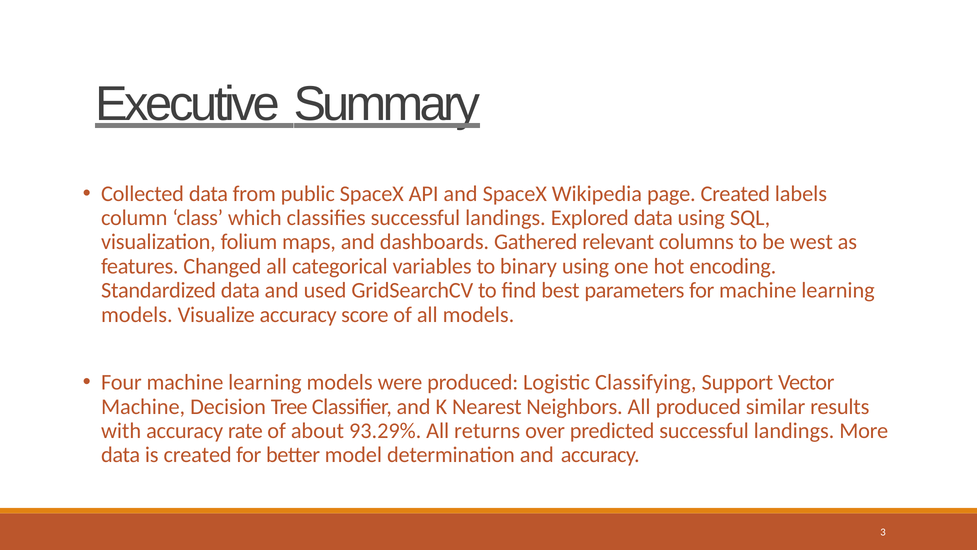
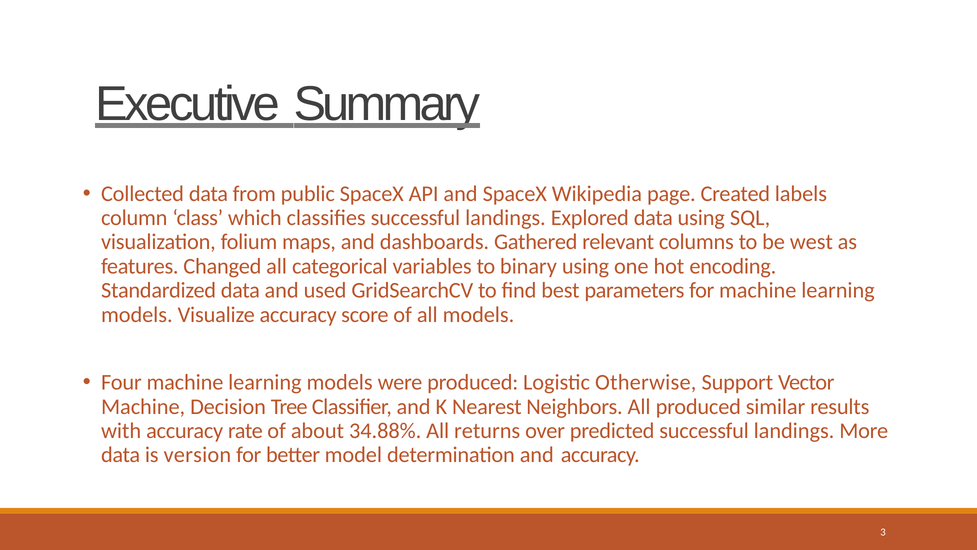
Classifying: Classifying -> Otherwise
93.29%: 93.29% -> 34.88%
is created: created -> version
